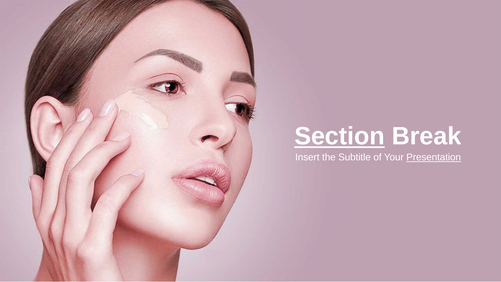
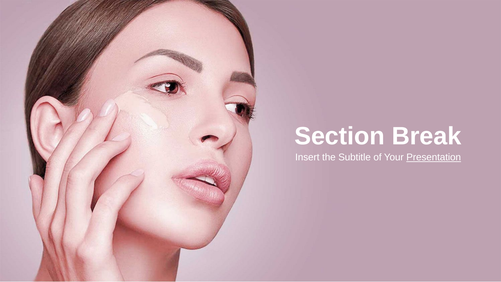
Section underline: present -> none
